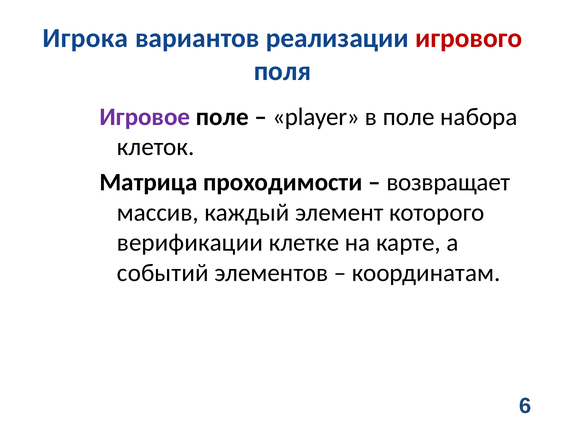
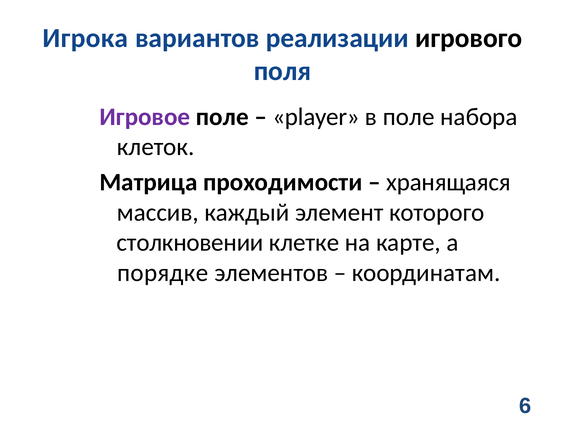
игрового colour: red -> black
возвращает: возвращает -> хранящаяся
верификации: верификации -> столкновении
событий: событий -> порядке
